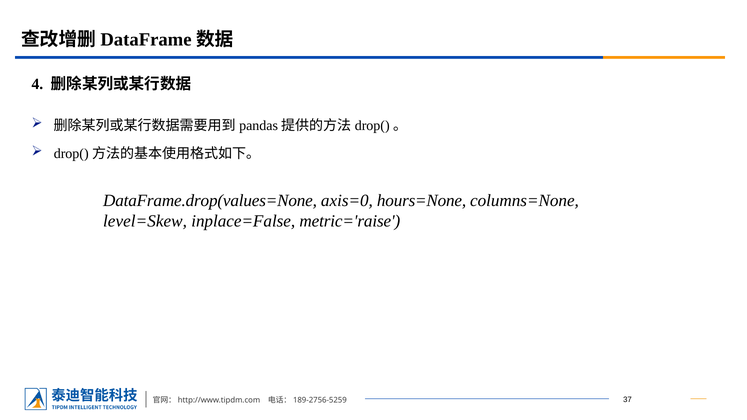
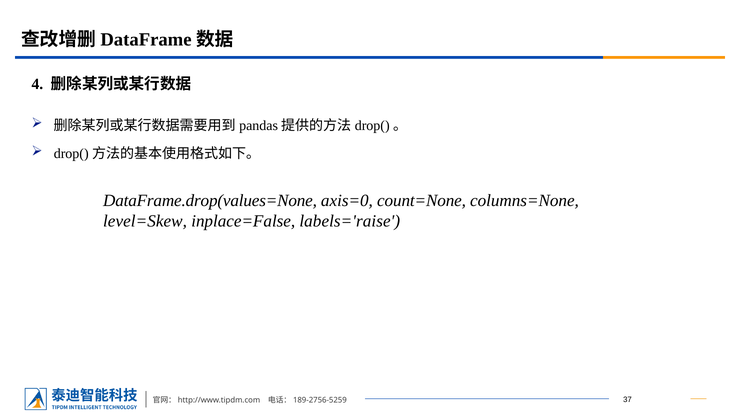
hours=None: hours=None -> count=None
metric='raise: metric='raise -> labels='raise
